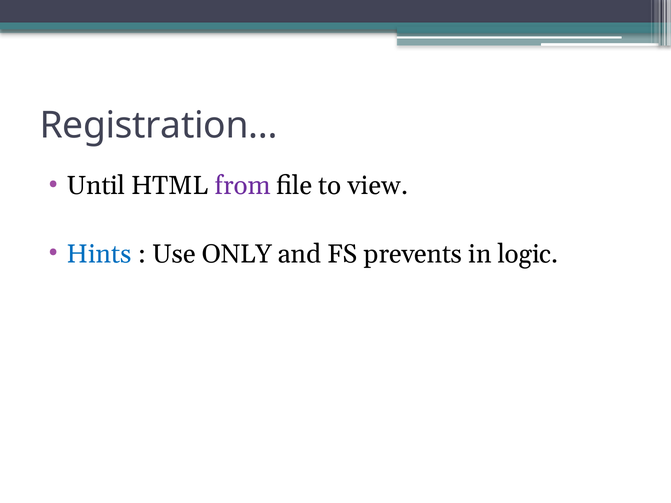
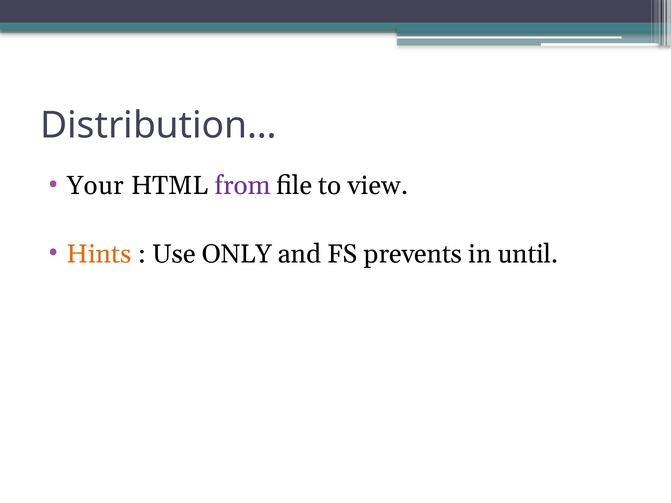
Registration…: Registration… -> Distribution…
Until: Until -> Your
Hints colour: blue -> orange
logic: logic -> until
